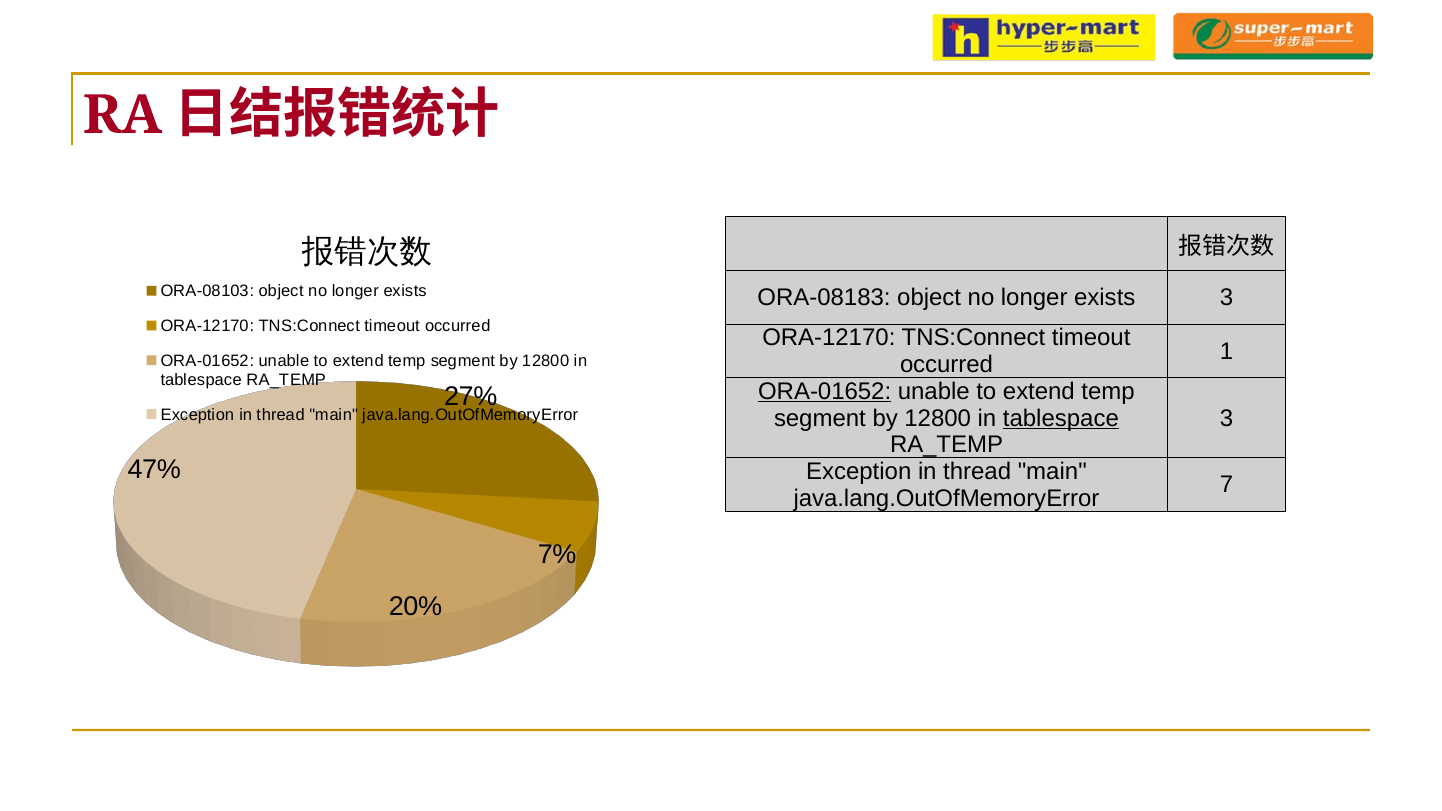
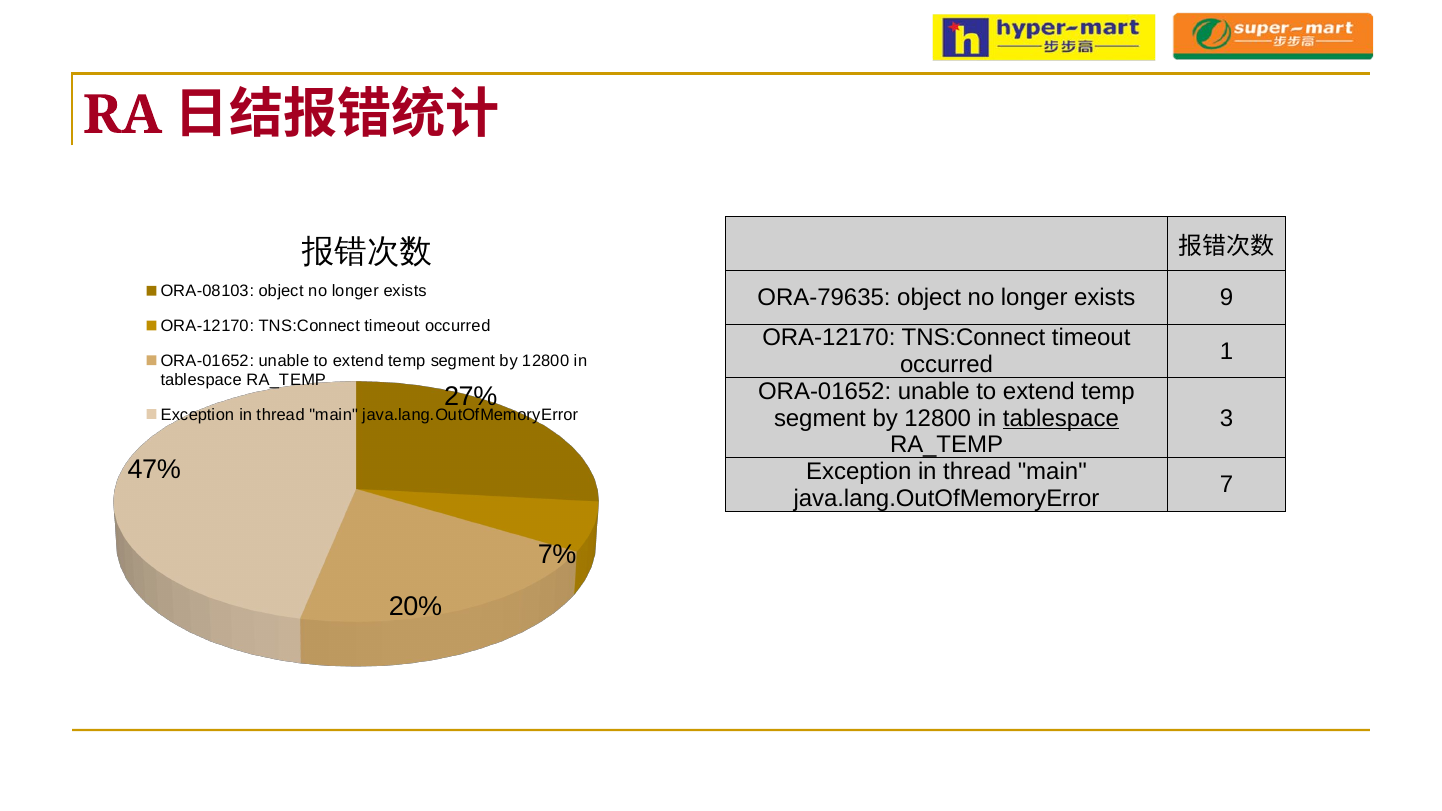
ORA-08183: ORA-08183 -> ORA-79635
exists 3: 3 -> 9
ORA-01652 at (825, 391) underline: present -> none
